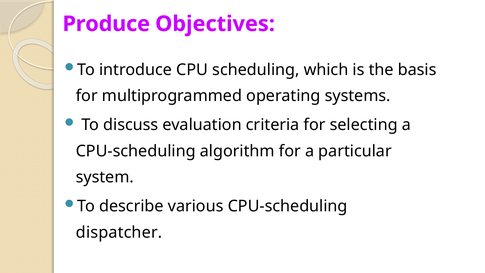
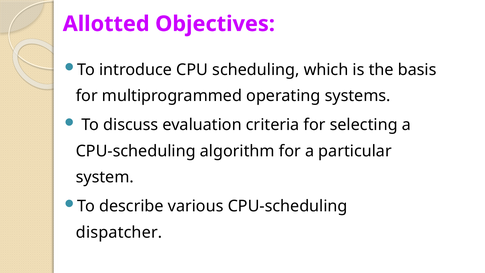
Produce: Produce -> Allotted
